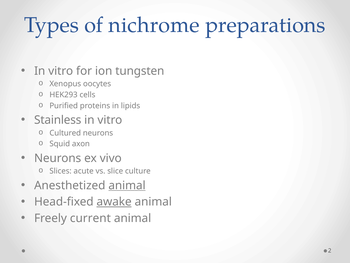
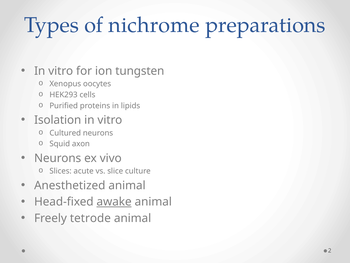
Stainless: Stainless -> Isolation
animal at (127, 185) underline: present -> none
current: current -> tetrode
